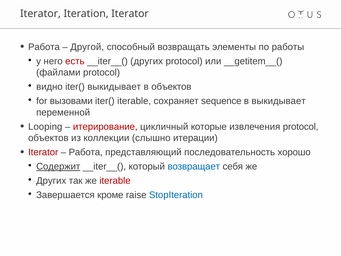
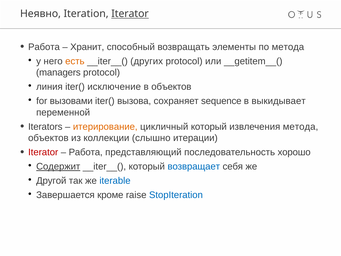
Iterator at (40, 14): Iterator -> Неявно
Iterator at (130, 14) underline: none -> present
Другой: Другой -> Хранит
по работы: работы -> метода
есть colour: red -> orange
файлами: файлами -> managers
видно: видно -> линия
iter( выкидывает: выкидывает -> исключение
iter( iterable: iterable -> вызова
Looping: Looping -> Iterators
итерирование colour: red -> orange
цикличный которые: которые -> который
извлечения protocol: protocol -> метода
Других at (51, 181): Других -> Другой
iterable at (115, 181) colour: red -> blue
